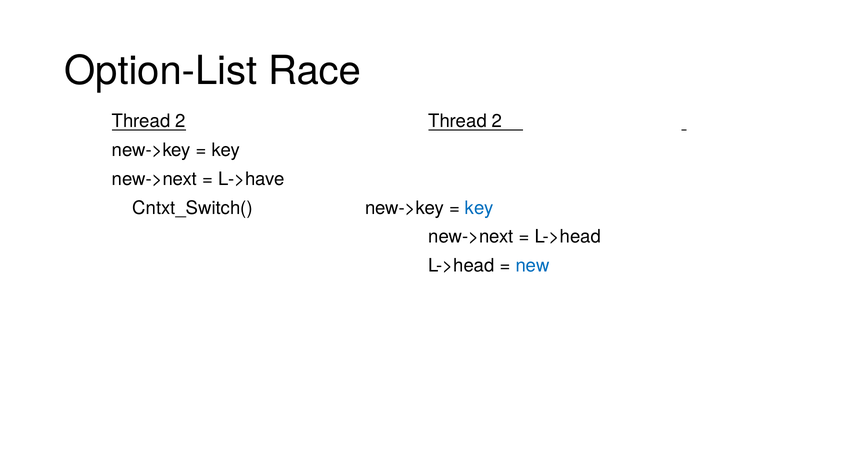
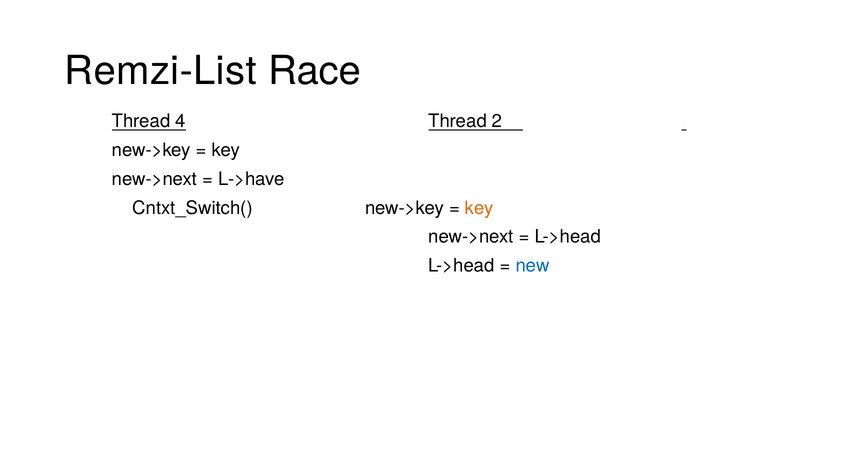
Option-List: Option-List -> Remzi-List
2 at (181, 121): 2 -> 4
key at (479, 208) colour: blue -> orange
